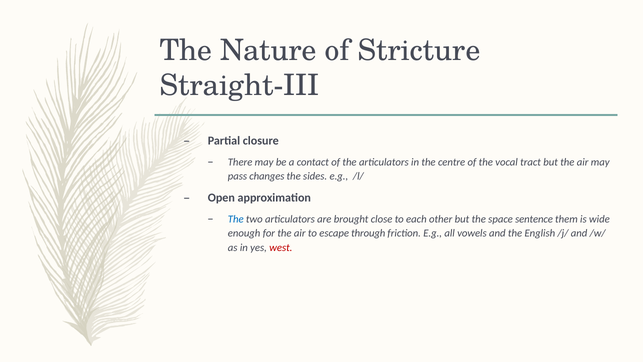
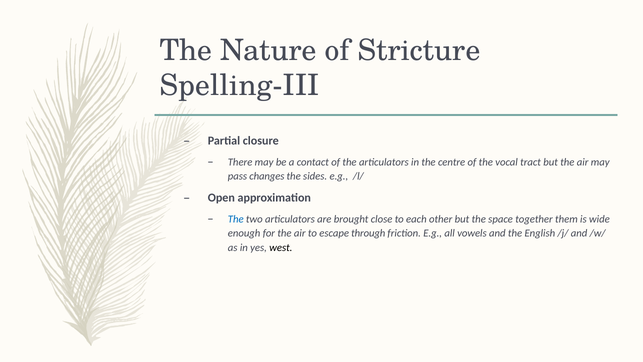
Straight-III: Straight-III -> Spelling-III
sentence: sentence -> together
west colour: red -> black
